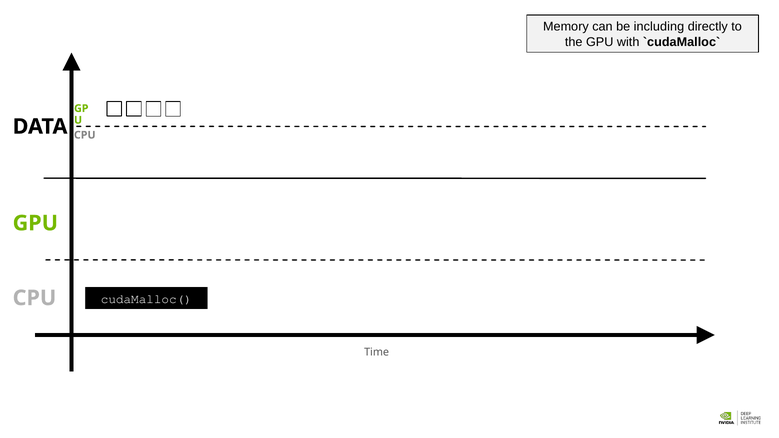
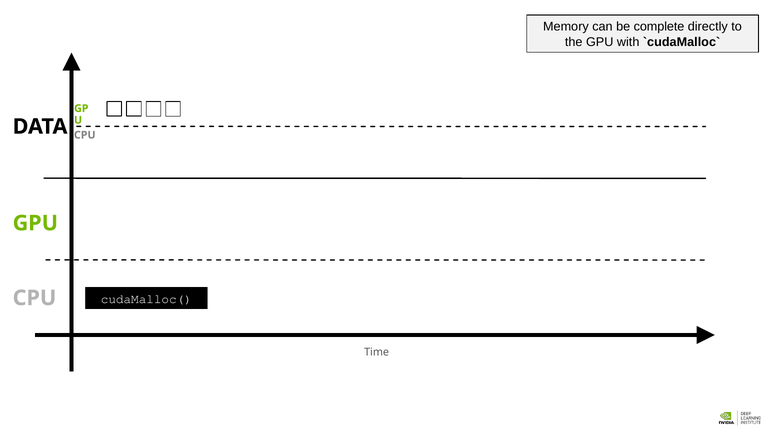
including: including -> complete
